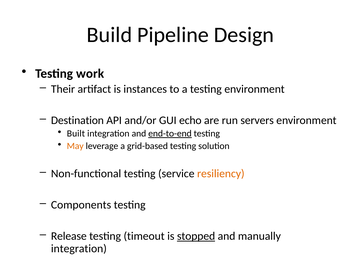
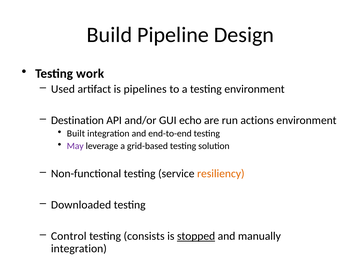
Their: Their -> Used
instances: instances -> pipelines
servers: servers -> actions
end-to-end underline: present -> none
May colour: orange -> purple
Components: Components -> Downloaded
Release: Release -> Control
timeout: timeout -> consists
